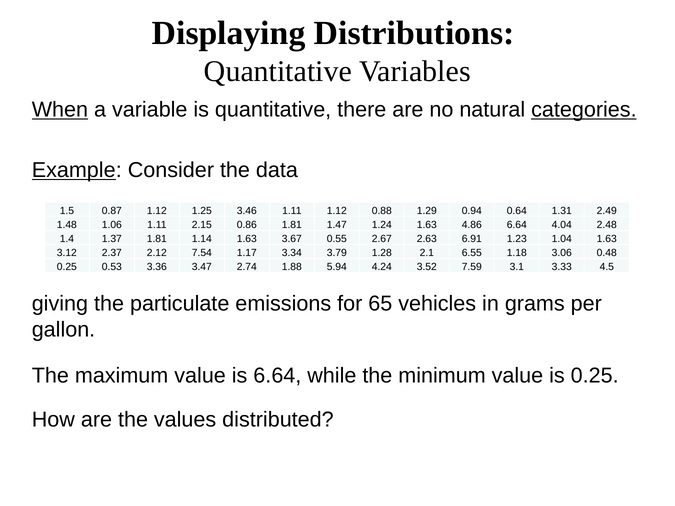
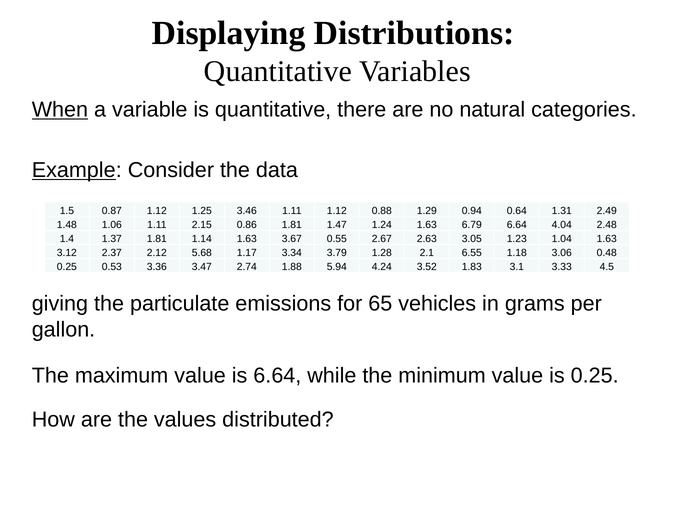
categories underline: present -> none
4.86: 4.86 -> 6.79
6.91: 6.91 -> 3.05
7.54: 7.54 -> 5.68
7.59: 7.59 -> 1.83
